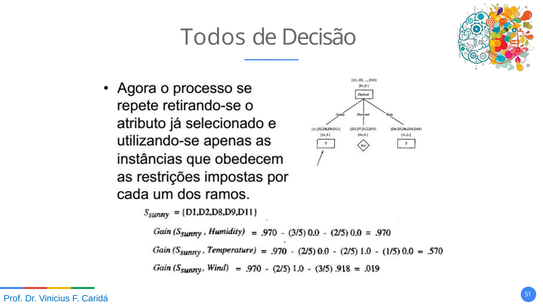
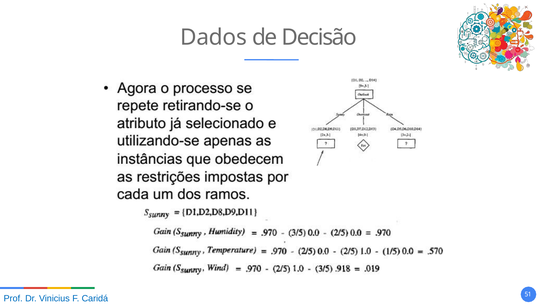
Todos: Todos -> Dados
